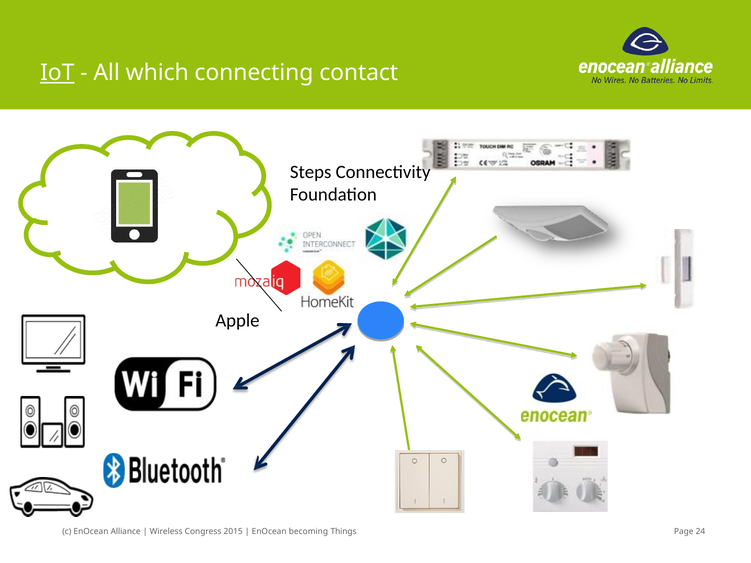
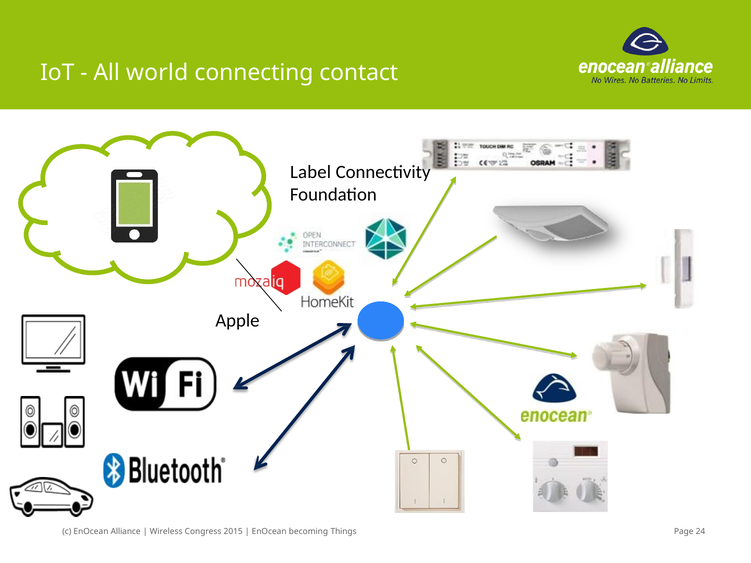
IoT underline: present -> none
which: which -> world
Steps: Steps -> Label
